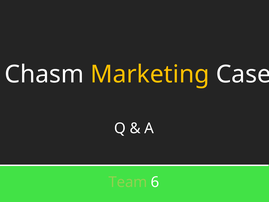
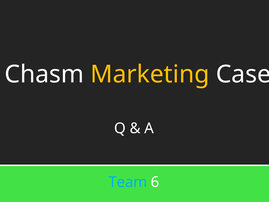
Team colour: light green -> light blue
